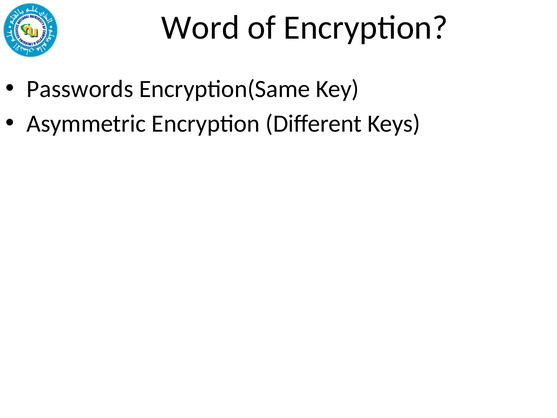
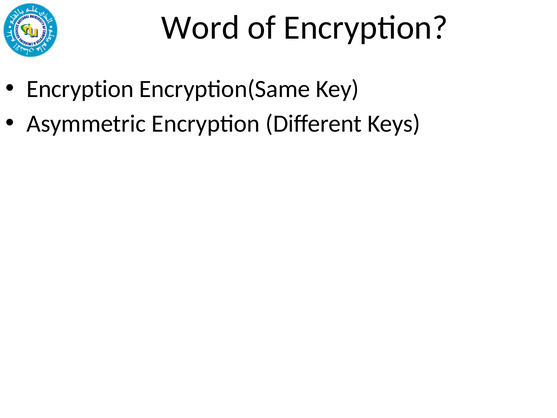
Passwords at (80, 89): Passwords -> Encryption
